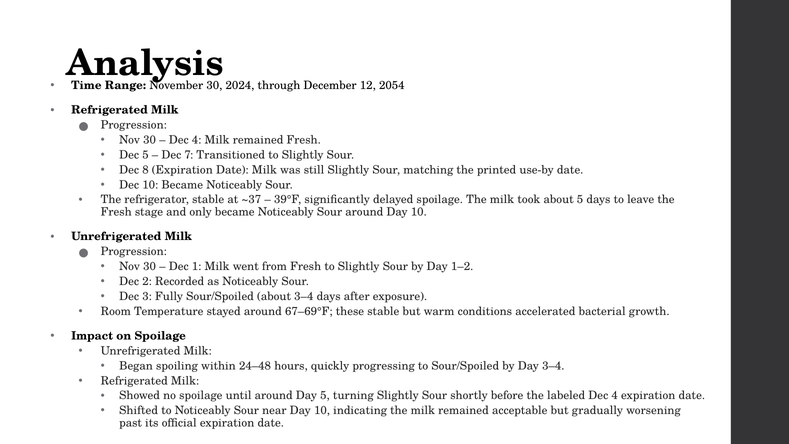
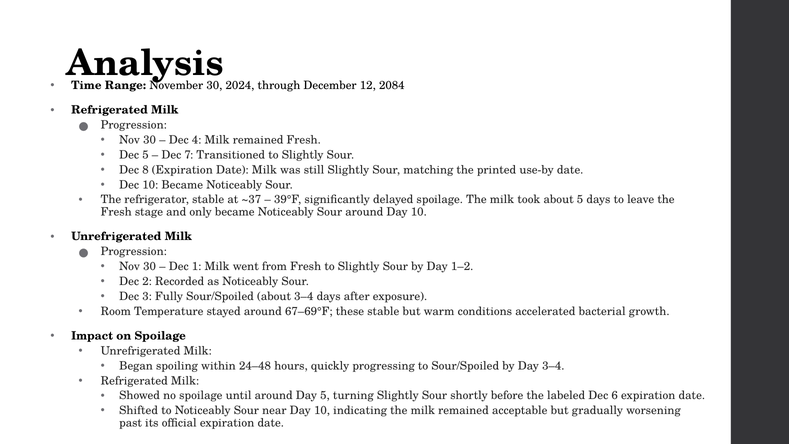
2054: 2054 -> 2084
labeled Dec 4: 4 -> 6
